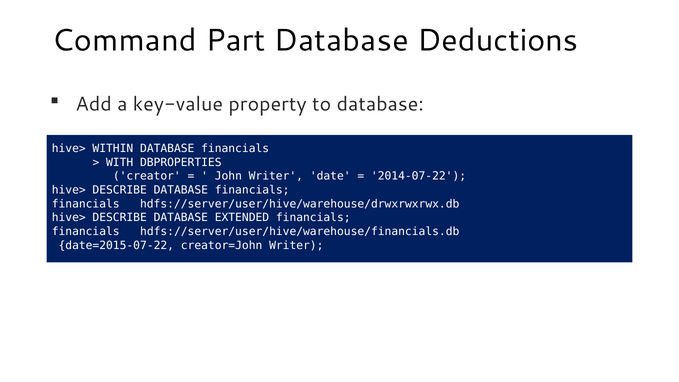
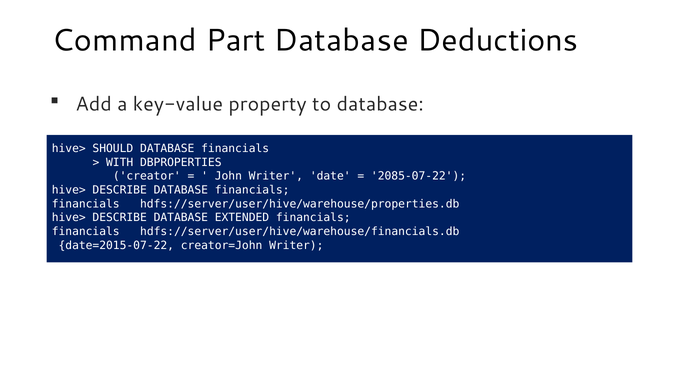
WITHIN: WITHIN -> SHOULD
2014-07-22: 2014-07-22 -> 2085-07-22
hdfs://server/user/hive/warehouse/drwxrwxrwx.db: hdfs://server/user/hive/warehouse/drwxrwxrwx.db -> hdfs://server/user/hive/warehouse/properties.db
